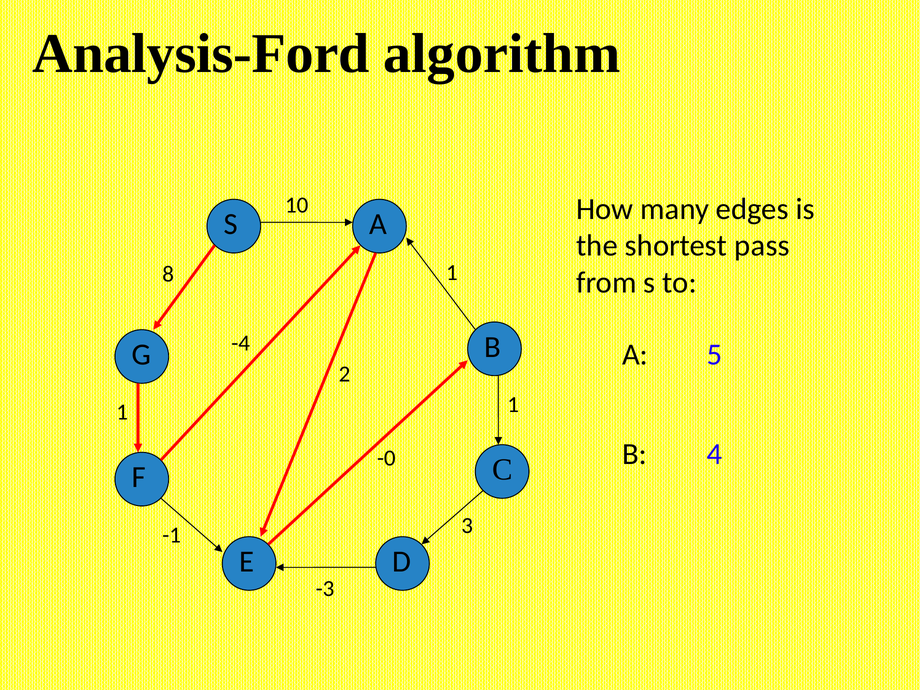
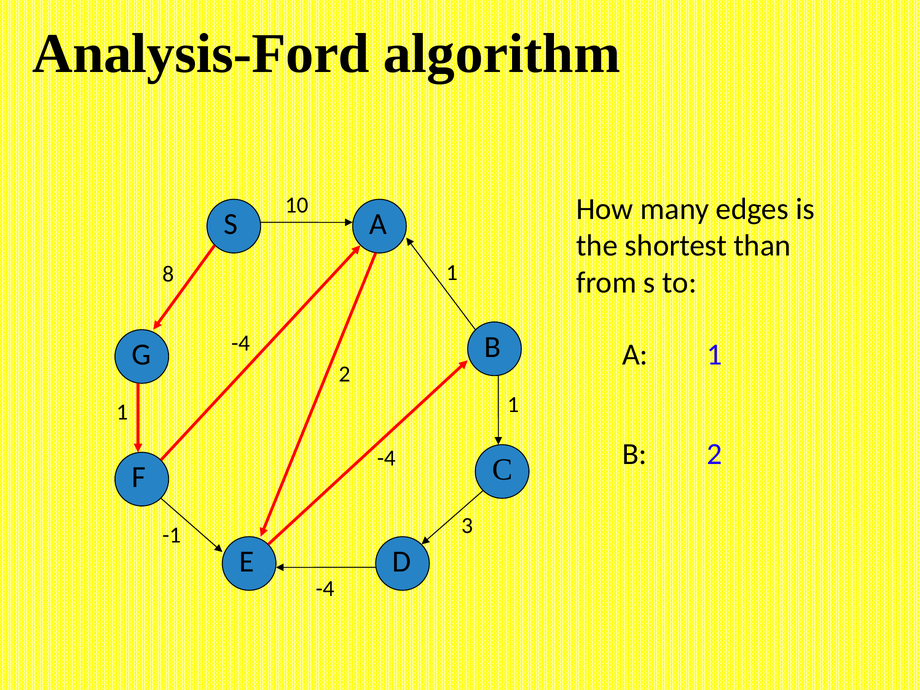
pass: pass -> than
A 5: 5 -> 1
B 4: 4 -> 2
-0 at (386, 458): -0 -> -4
-3 at (325, 589): -3 -> -4
